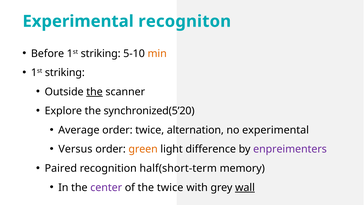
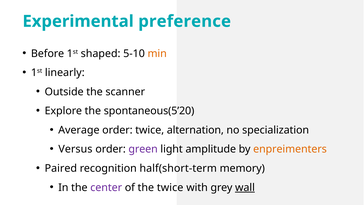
recogniton: recogniton -> preference
Before 1st striking: striking -> shaped
striking at (65, 73): striking -> linearly
the at (95, 92) underline: present -> none
synchronized(5’20: synchronized(5’20 -> spontaneous(5’20
no experimental: experimental -> specialization
green colour: orange -> purple
difference: difference -> amplitude
enpreimenters colour: purple -> orange
